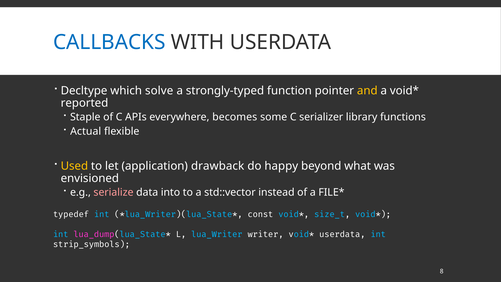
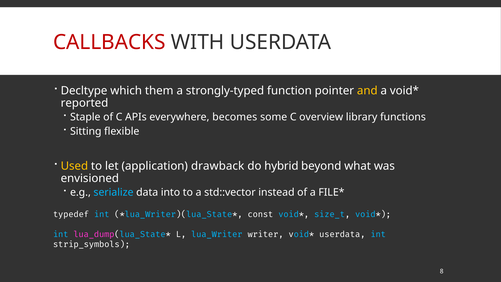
CALLBACKS colour: blue -> red
solve: solve -> them
serializer: serializer -> overview
Actual: Actual -> Sitting
happy: happy -> hybrid
serialize colour: pink -> light blue
